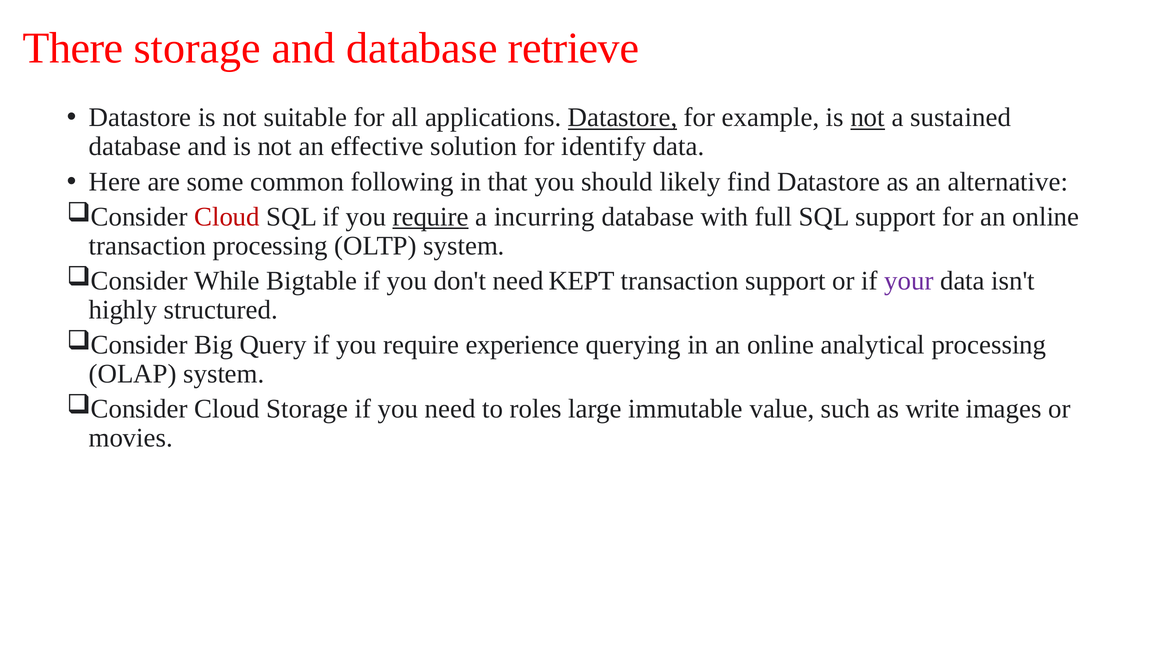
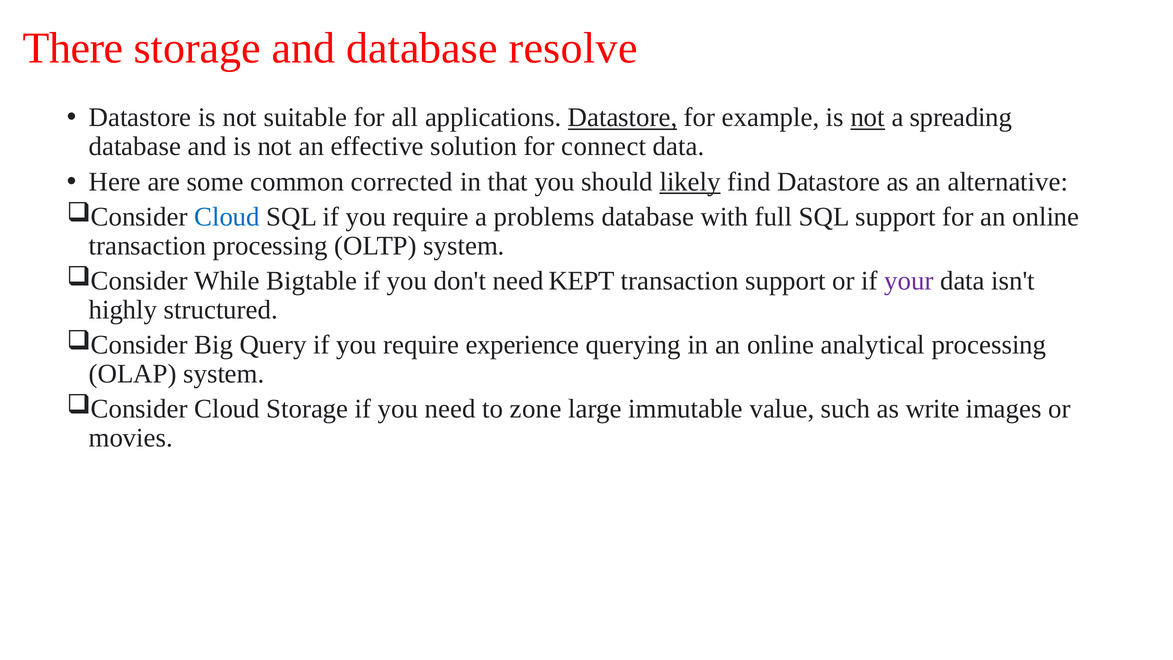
retrieve: retrieve -> resolve
sustained: sustained -> spreading
identify: identify -> connect
following: following -> corrected
likely underline: none -> present
Cloud at (227, 217) colour: red -> blue
require at (431, 217) underline: present -> none
incurring: incurring -> problems
roles: roles -> zone
